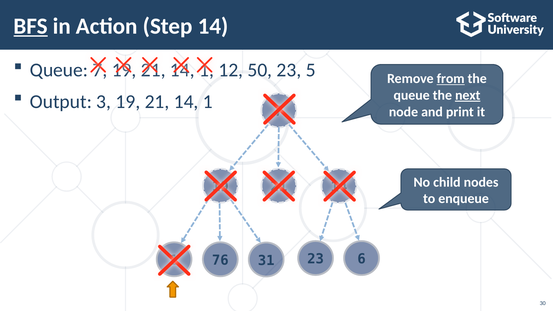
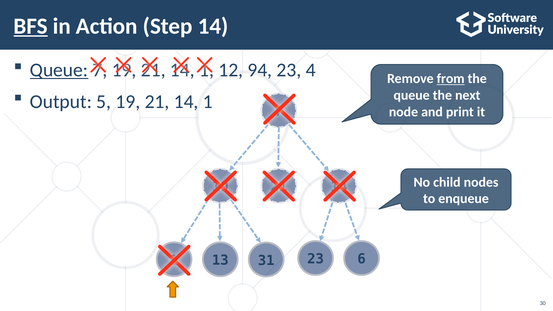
Queue at (59, 70) underline: none -> present
50: 50 -> 94
5: 5 -> 4
next underline: present -> none
3: 3 -> 5
76: 76 -> 13
